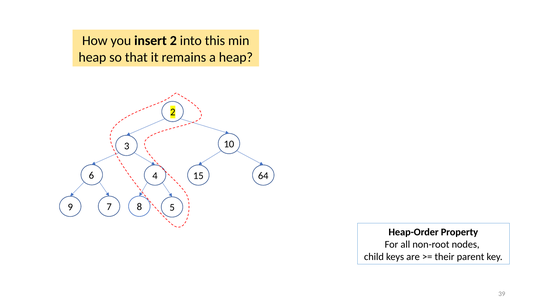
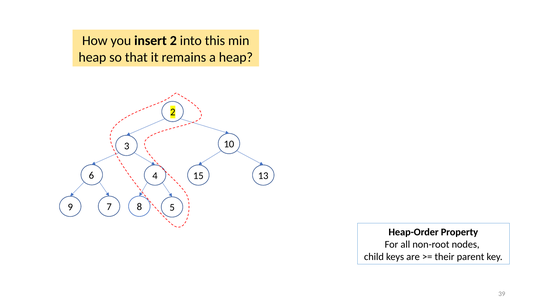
64: 64 -> 13
